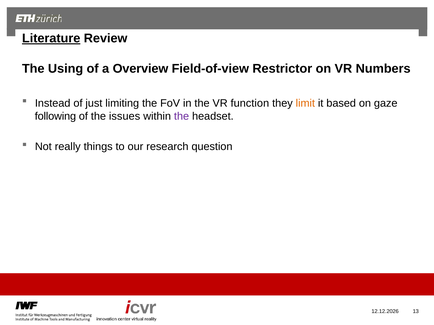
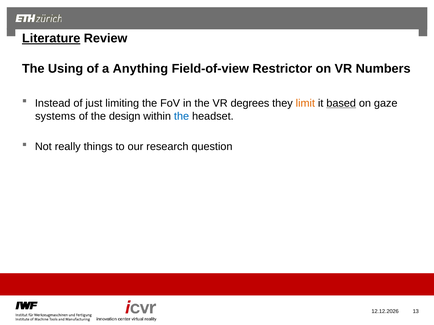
Overview: Overview -> Anything
function: function -> degrees
based underline: none -> present
following: following -> systems
issues: issues -> design
the at (182, 116) colour: purple -> blue
